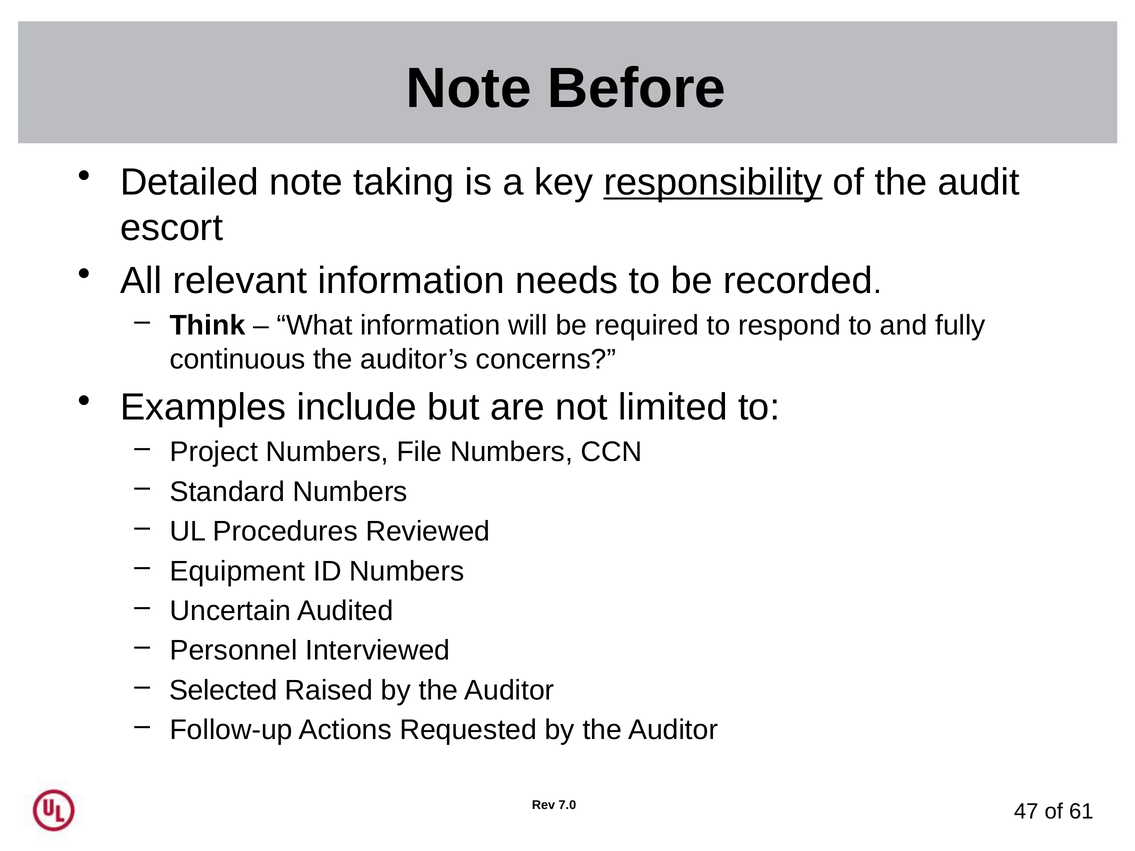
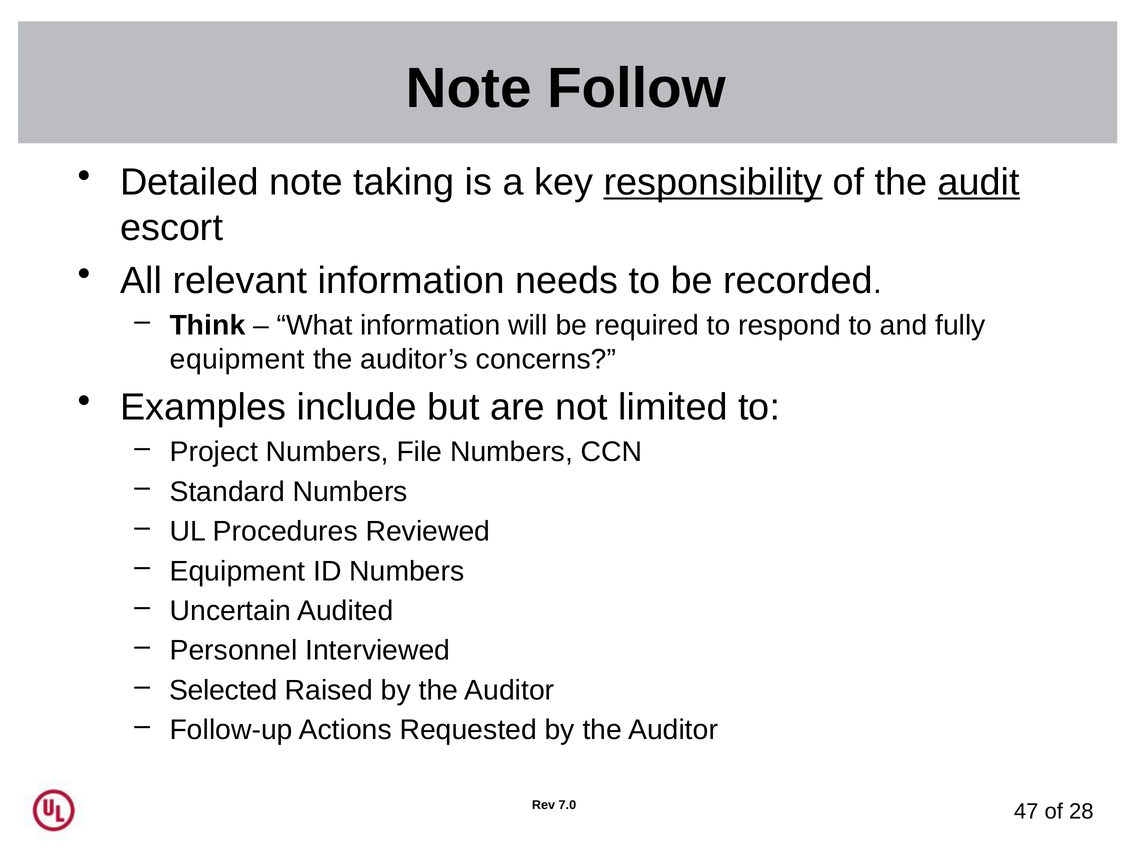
Before: Before -> Follow
audit underline: none -> present
continuous at (238, 360): continuous -> equipment
61: 61 -> 28
